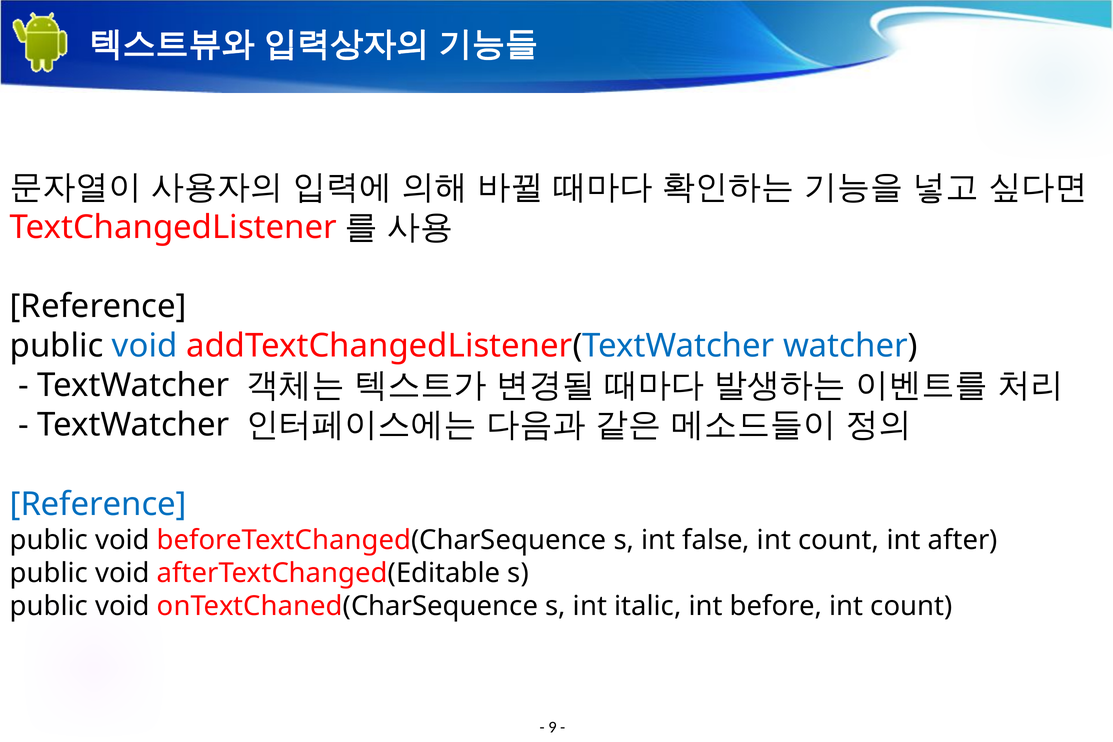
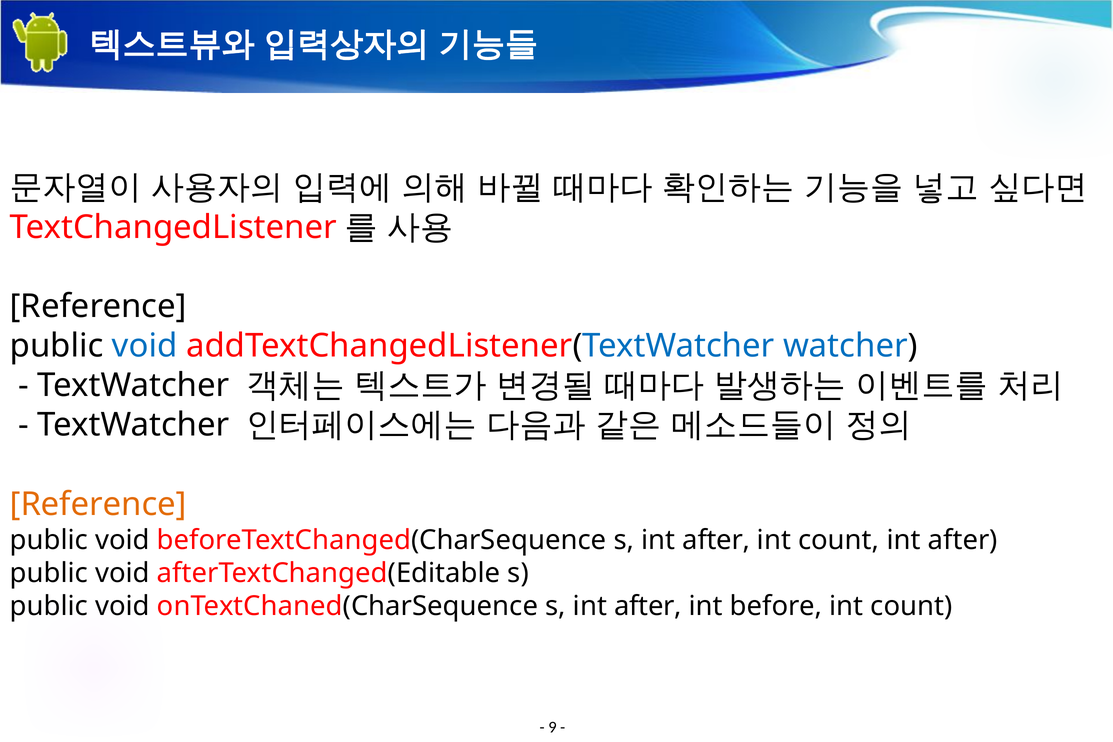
Reference at (98, 504) colour: blue -> orange
beforeTextChanged(CharSequence s int false: false -> after
onTextChaned(CharSequence s int italic: italic -> after
